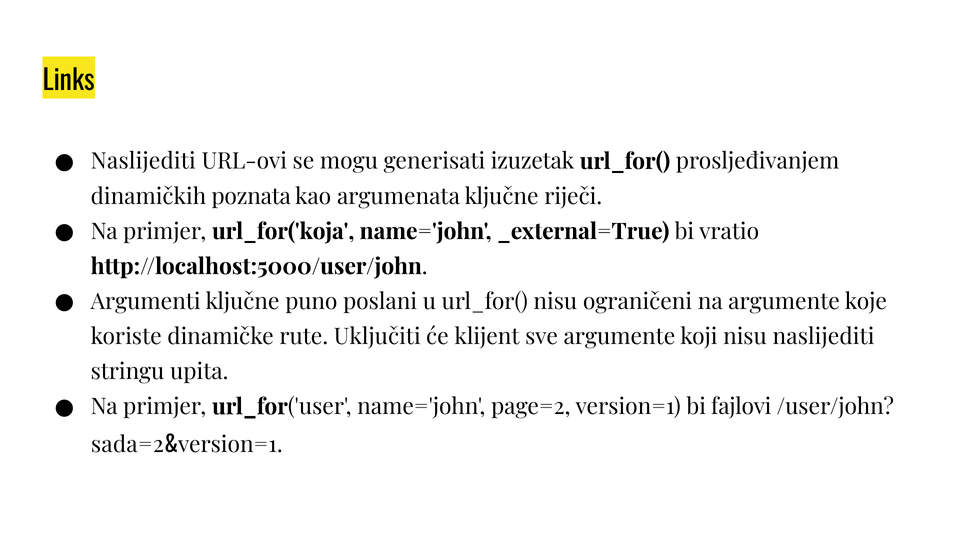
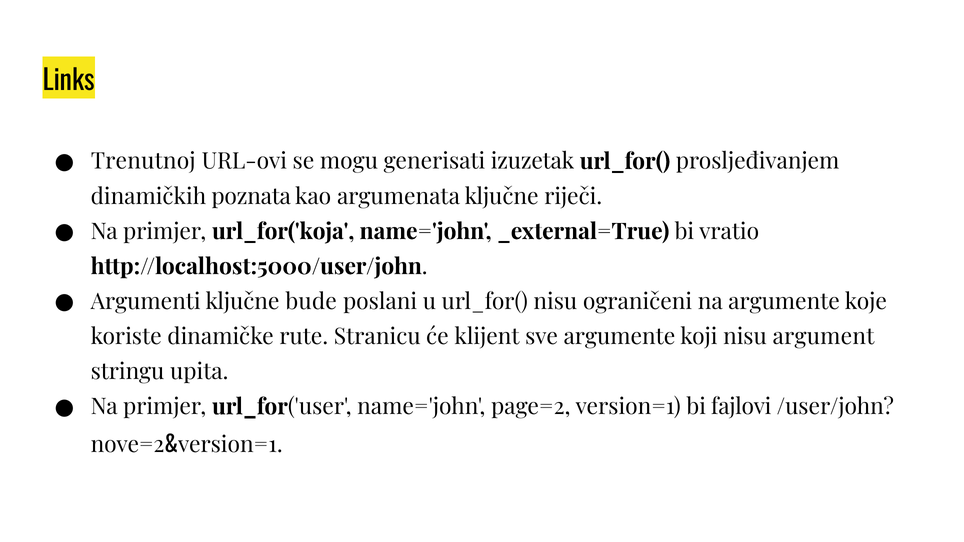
Naslijediti at (143, 162): Naslijediti -> Trenutnoj
puno: puno -> bude
Uključiti: Uključiti -> Stranicu
nisu naslijediti: naslijediti -> argument
sada=2: sada=2 -> nove=2
